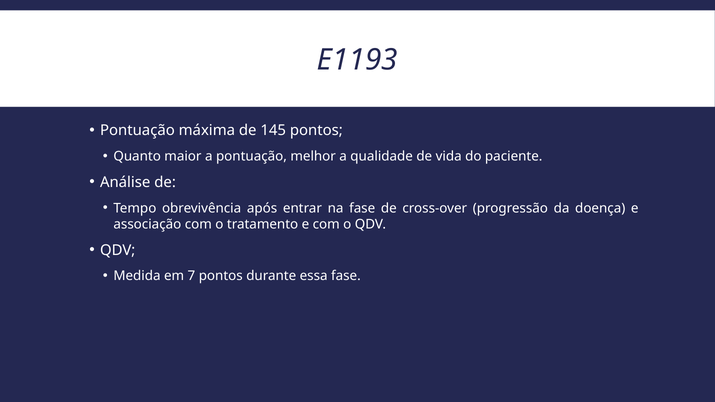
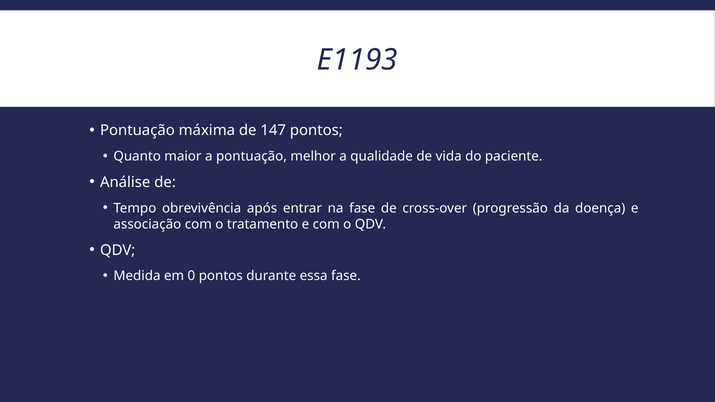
145: 145 -> 147
7: 7 -> 0
